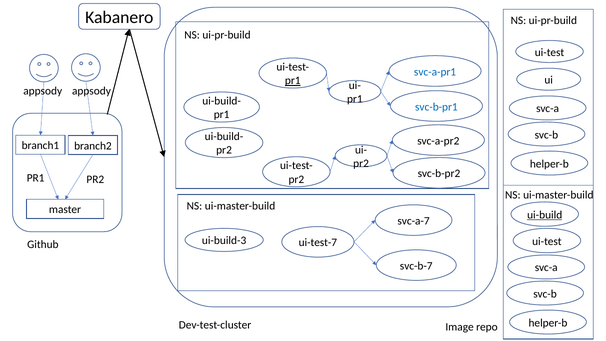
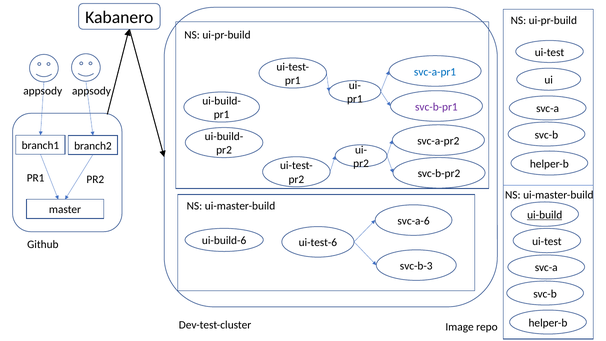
pr1 at (293, 81) underline: present -> none
svc-b-pr1 colour: blue -> purple
svc-a-7: svc-a-7 -> svc-a-6
ui-build-3: ui-build-3 -> ui-build-6
ui-test-7: ui-test-7 -> ui-test-6
svc-b-7: svc-b-7 -> svc-b-3
